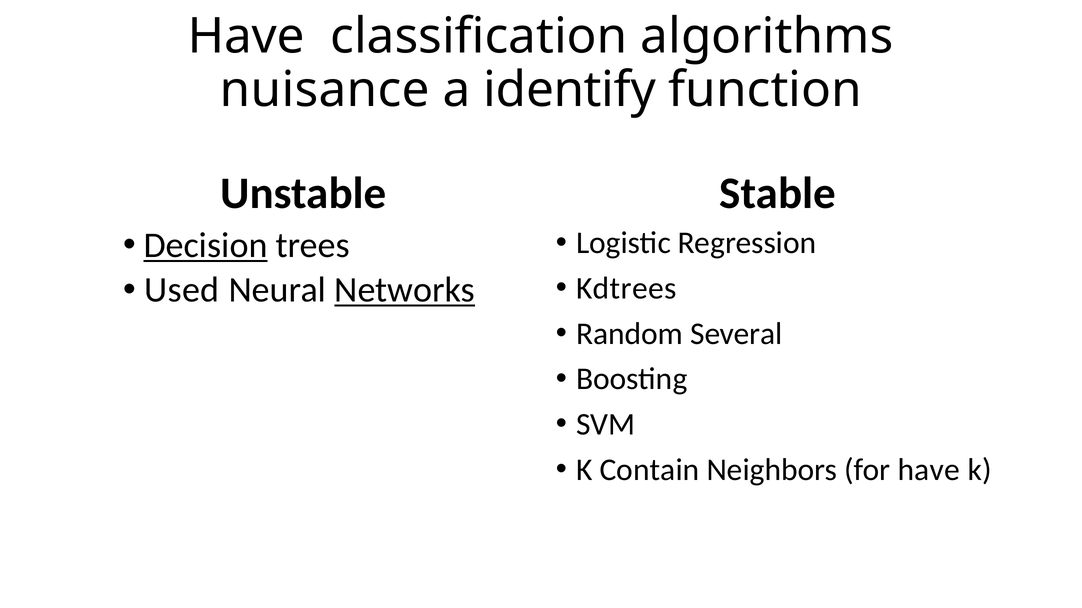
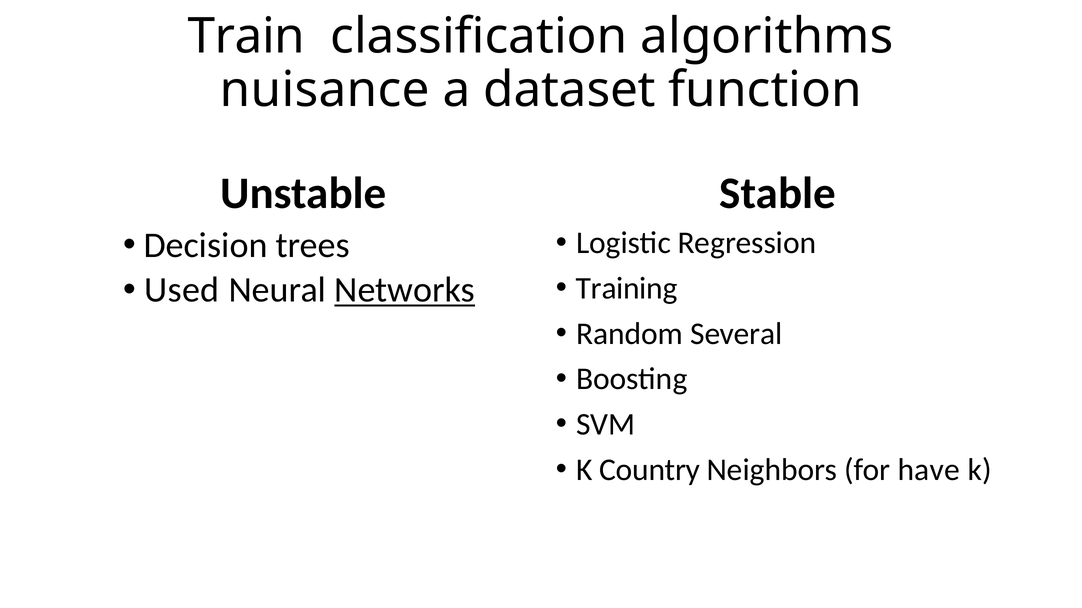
Have at (246, 36): Have -> Train
identify: identify -> dataset
Decision underline: present -> none
Kdtrees: Kdtrees -> Training
Contain: Contain -> Country
